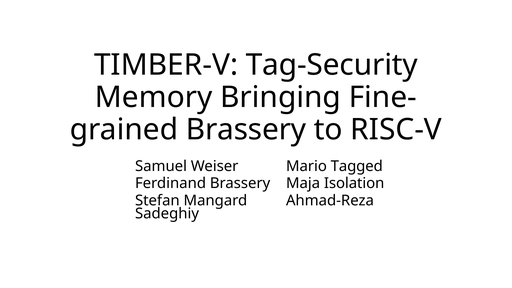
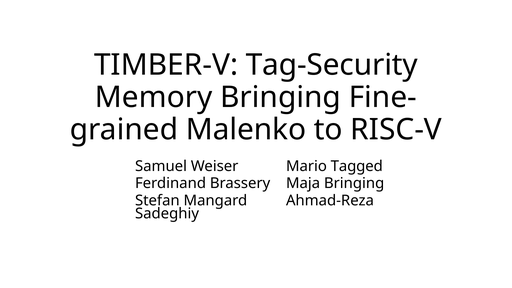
Brassery at (246, 130): Brassery -> Malenko
Maja Isolation: Isolation -> Bringing
